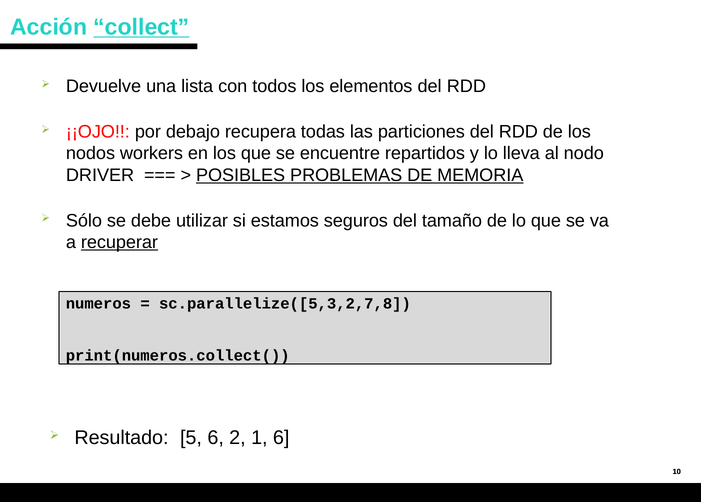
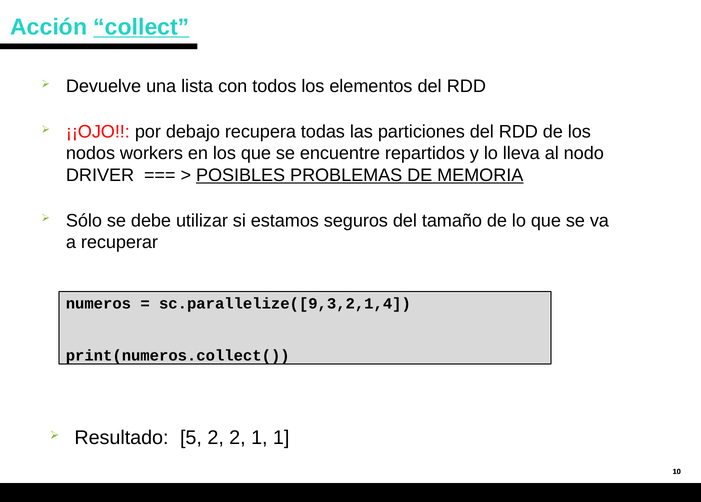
recuperar underline: present -> none
sc.parallelize([5,3,2,7,8: sc.parallelize([5,3,2,7,8 -> sc.parallelize([9,3,2,1,4
5 6: 6 -> 2
1 6: 6 -> 1
